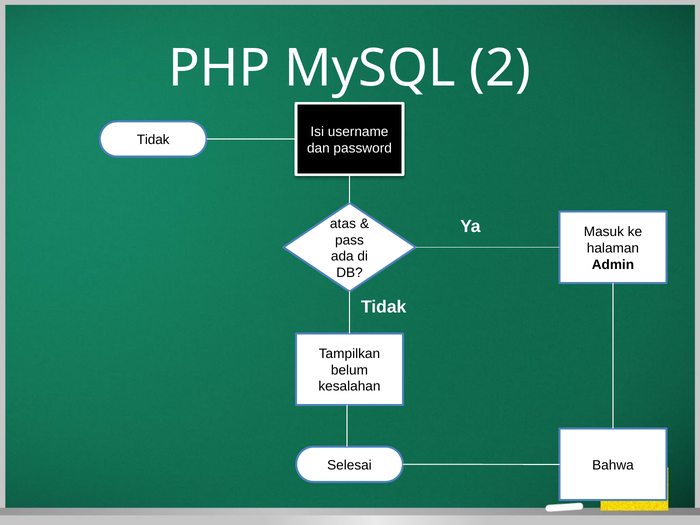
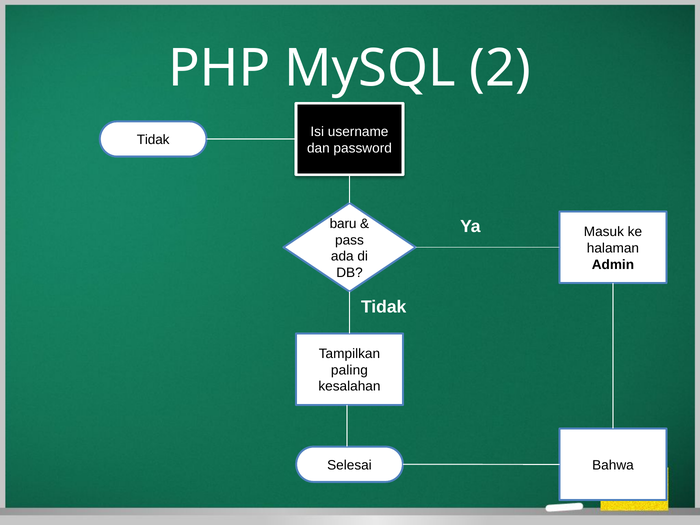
atas: atas -> baru
belum: belum -> paling
